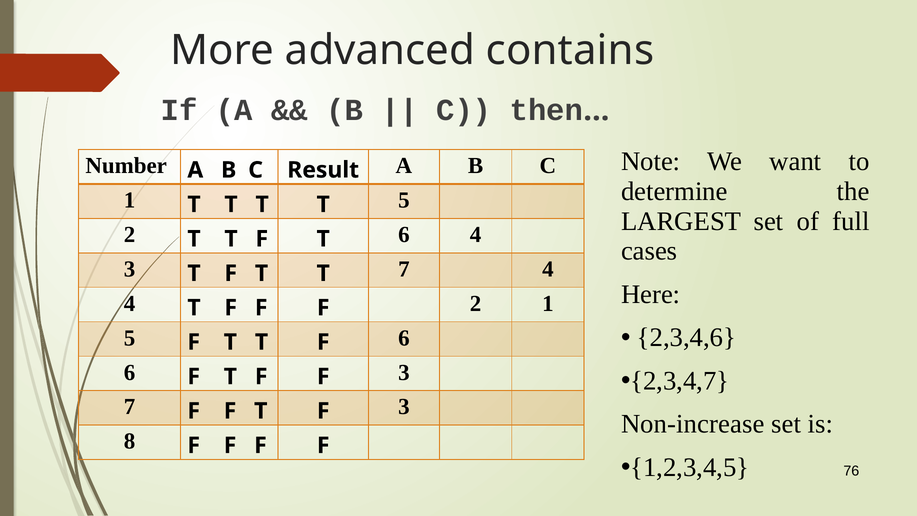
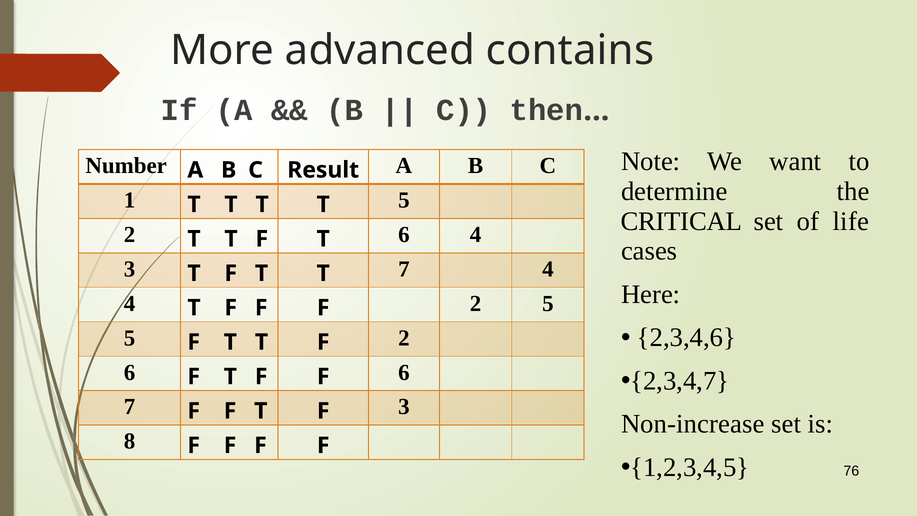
LARGEST: LARGEST -> CRITICAL
full: full -> life
2 1: 1 -> 5
T F 6: 6 -> 2
3 at (404, 372): 3 -> 6
